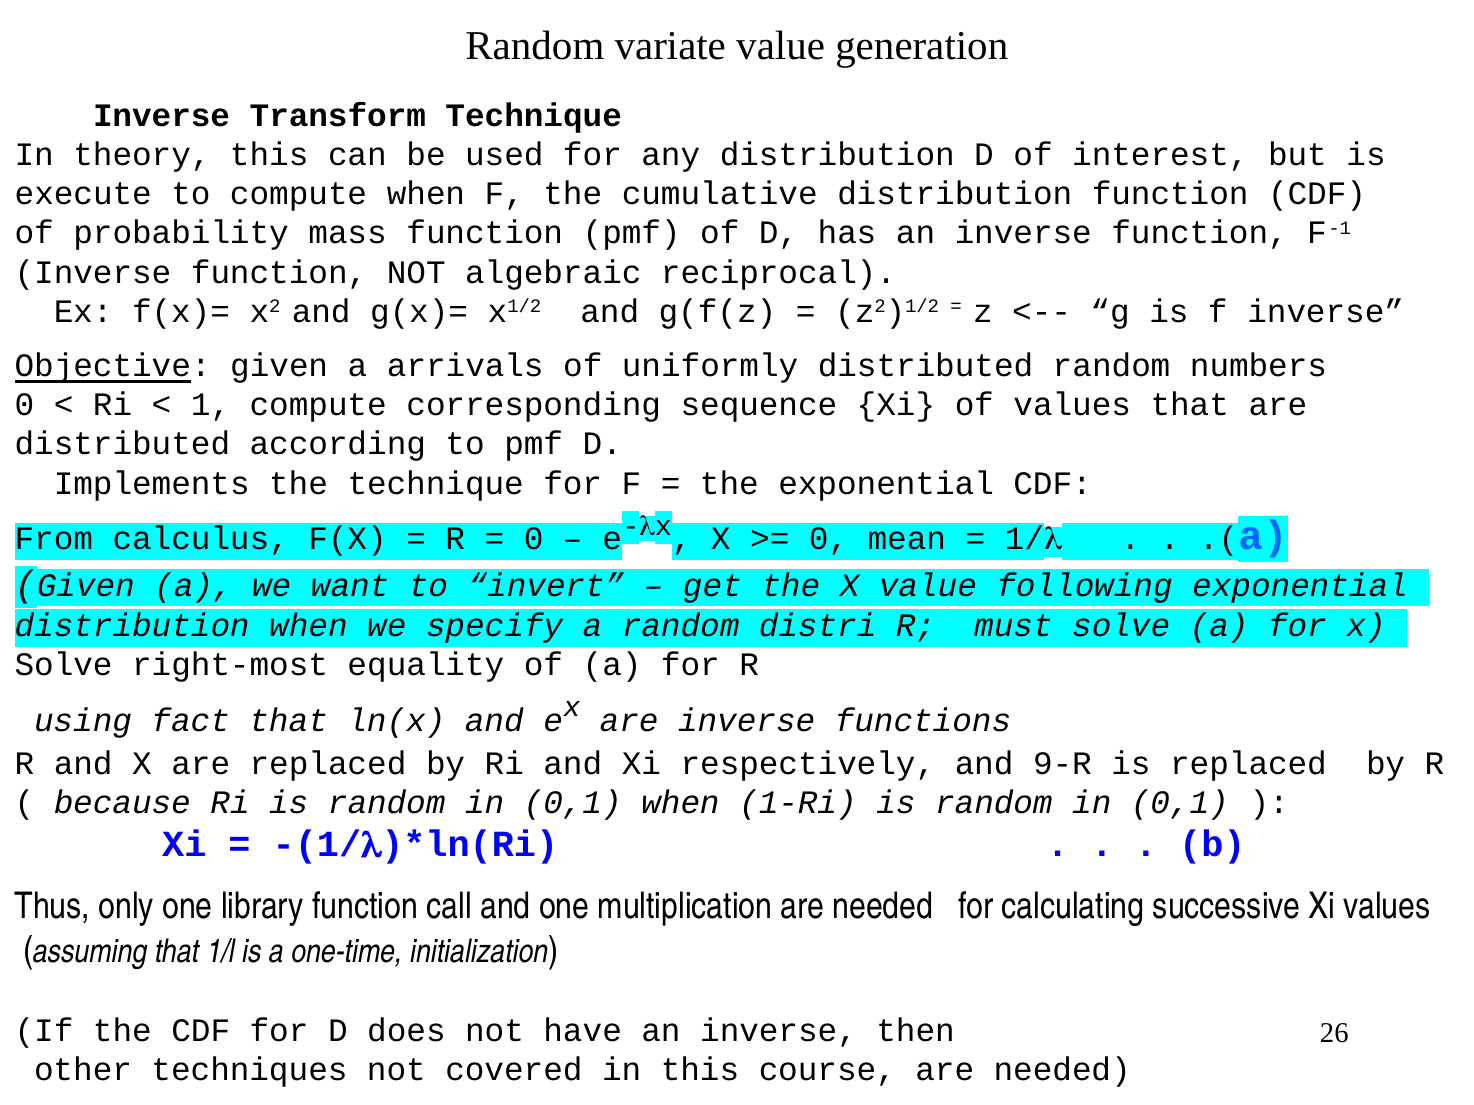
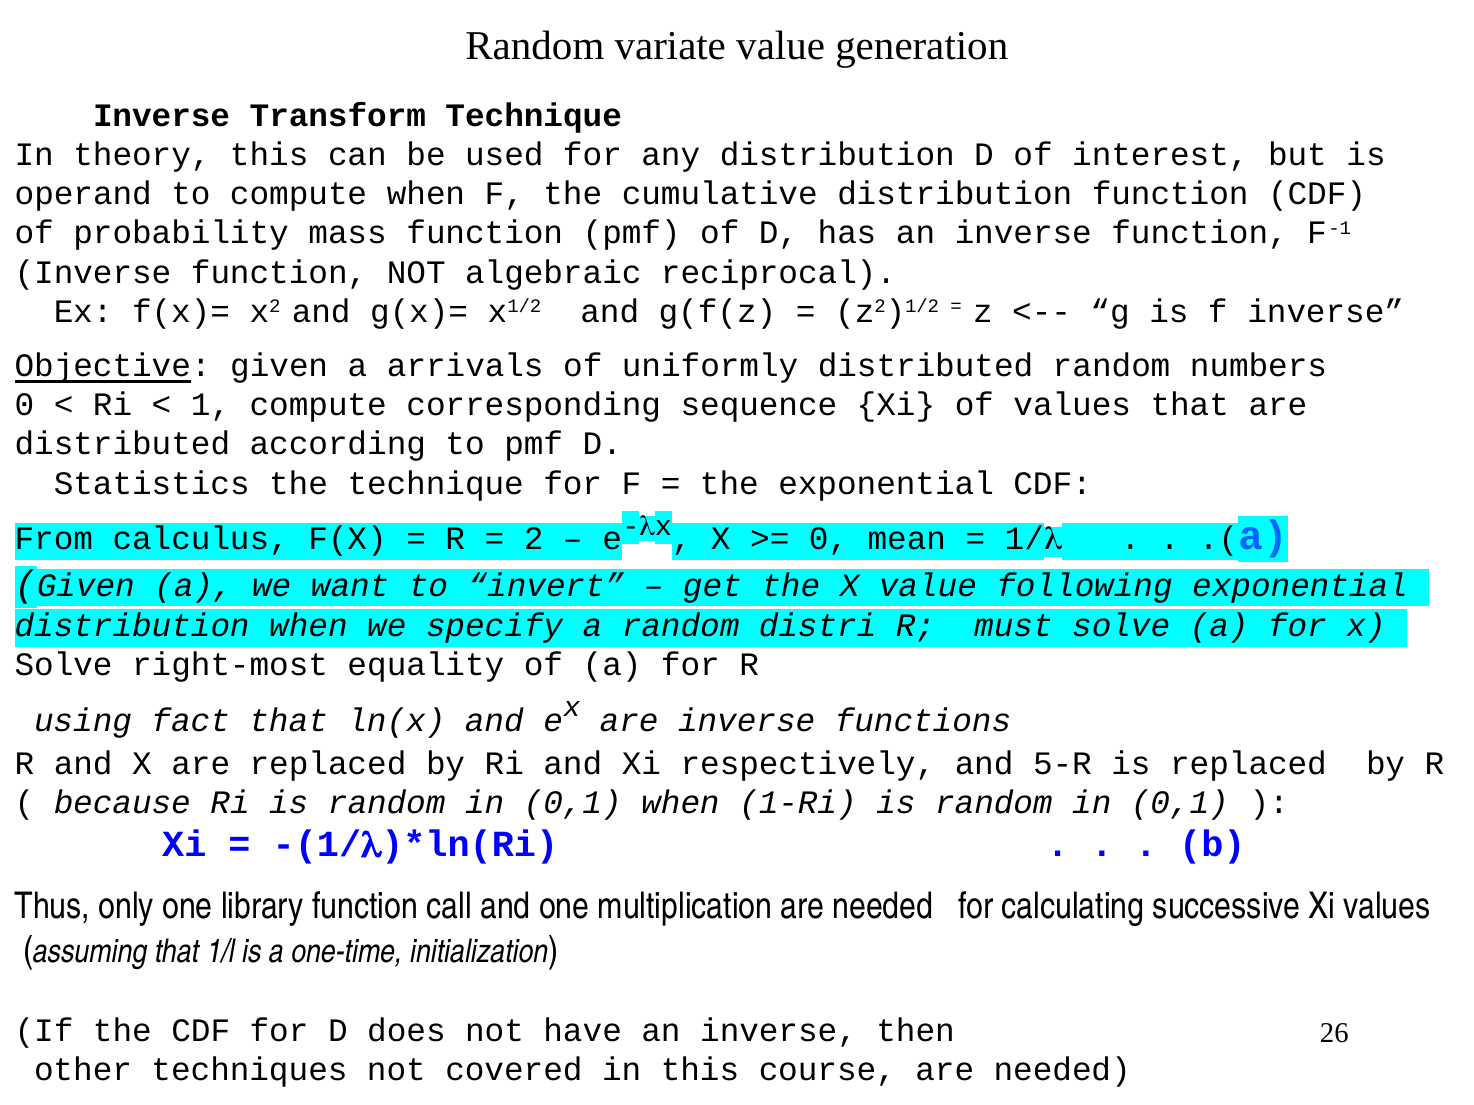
execute: execute -> operand
Implements: Implements -> Statistics
0 at (534, 539): 0 -> 2
9-R: 9-R -> 5-R
